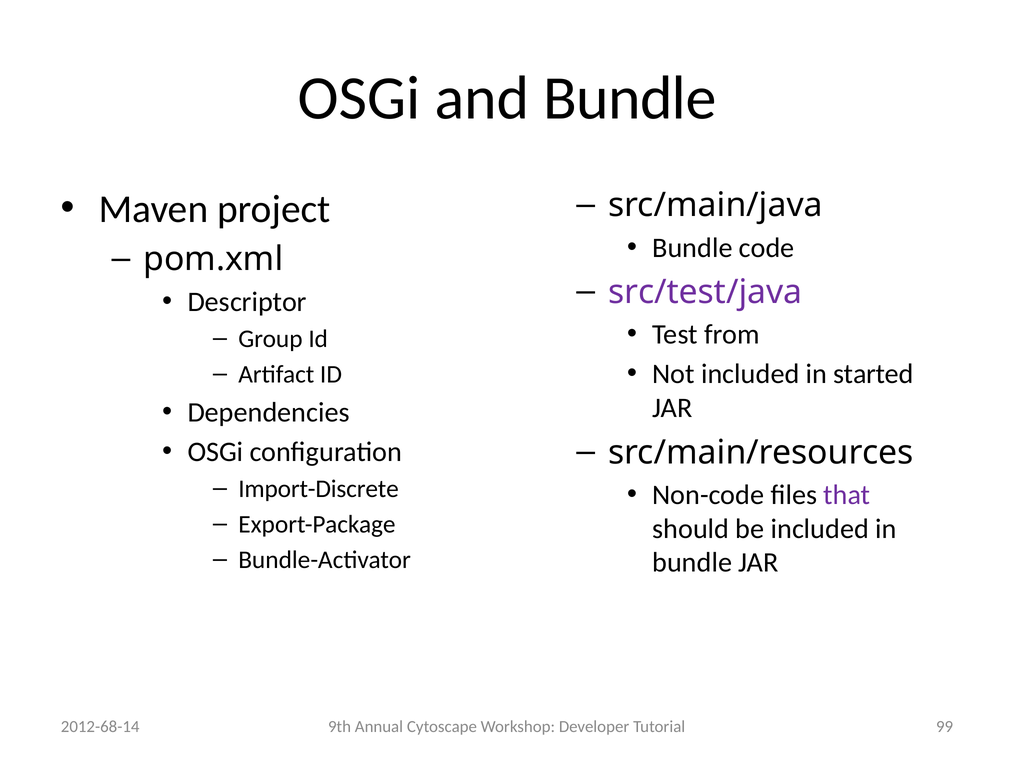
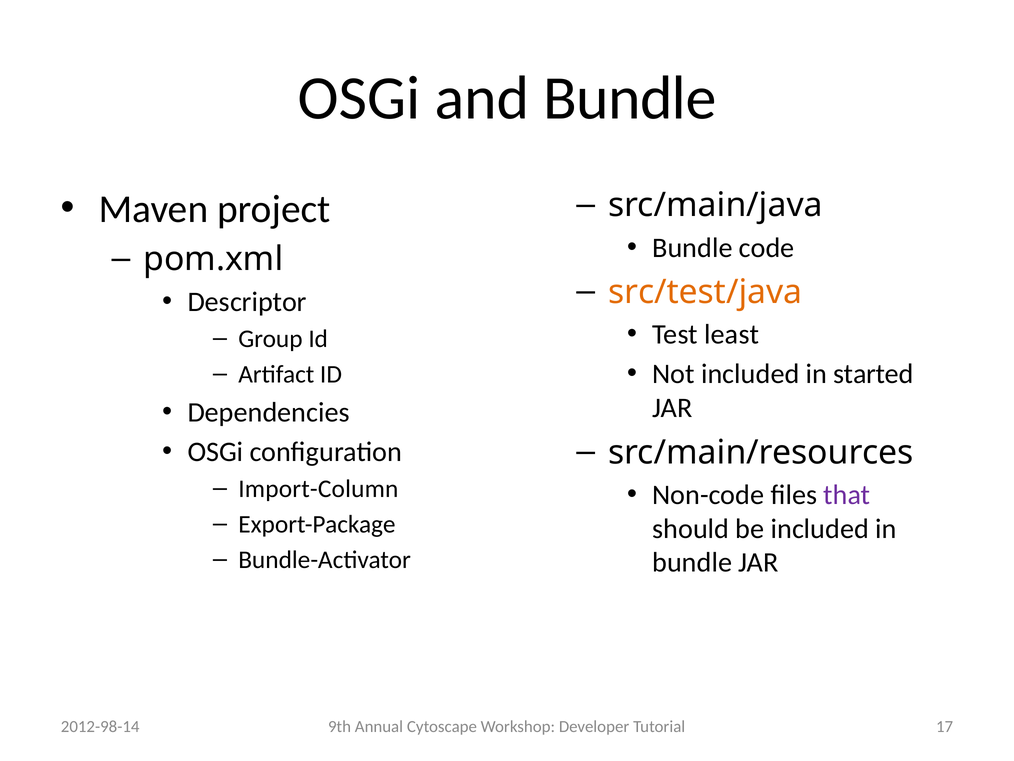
src/test/java colour: purple -> orange
from: from -> least
Import-Discrete: Import-Discrete -> Import-Column
99: 99 -> 17
2012-68-14: 2012-68-14 -> 2012-98-14
